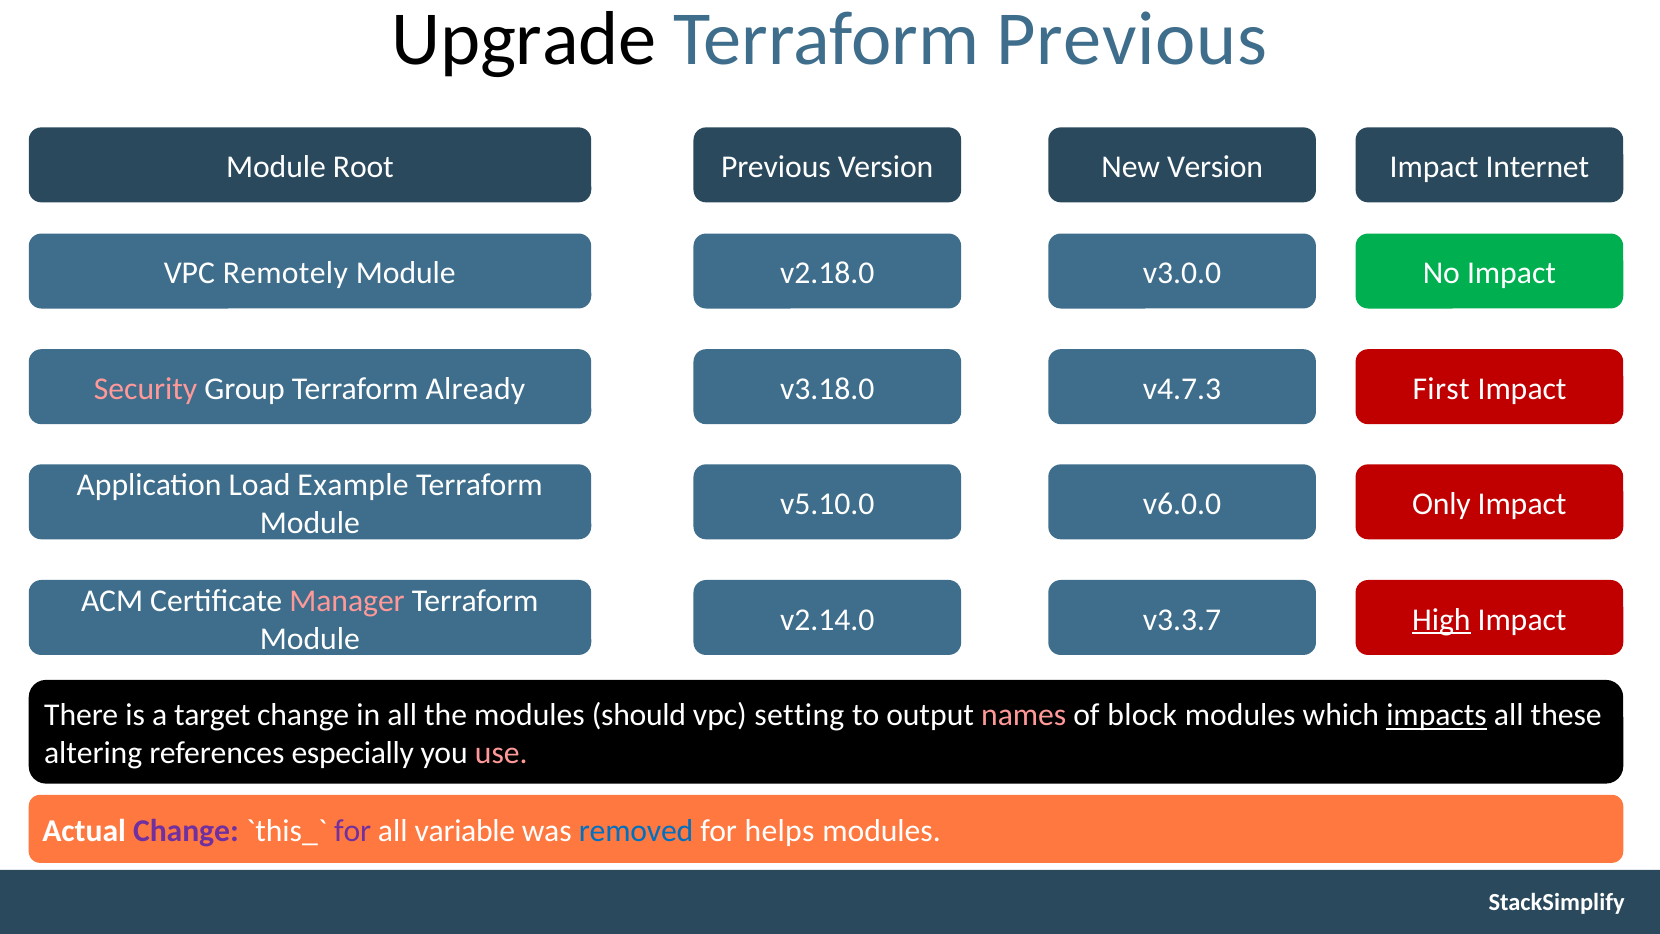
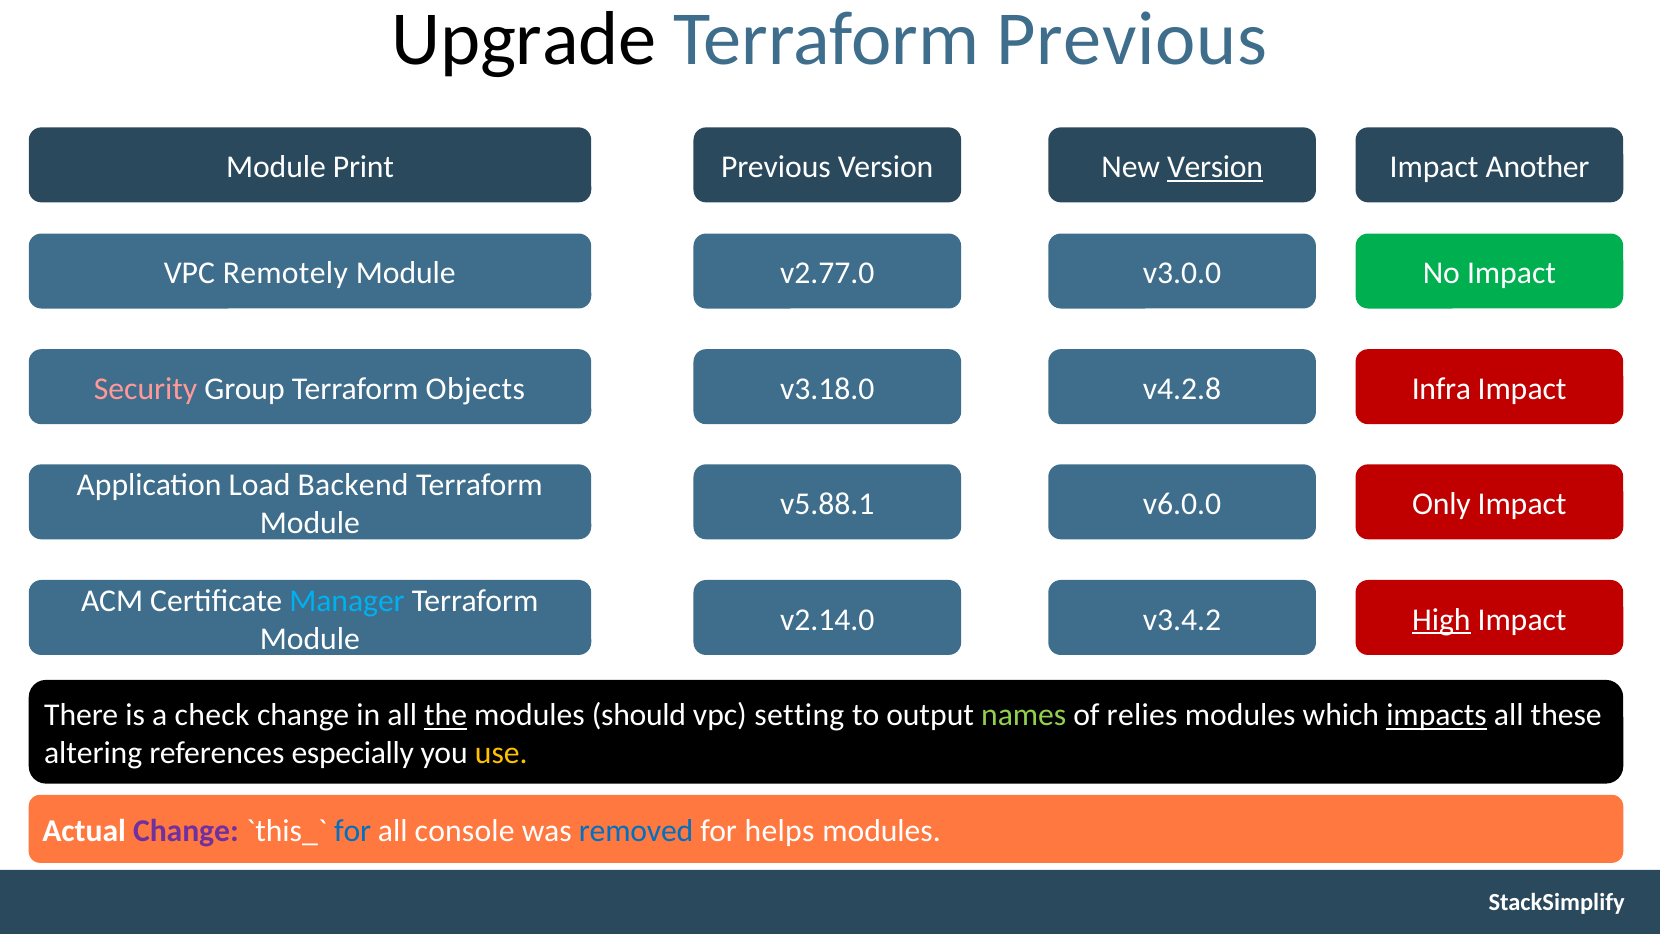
Root: Root -> Print
Version at (1215, 167) underline: none -> present
Internet: Internet -> Another
v2.18.0: v2.18.0 -> v2.77.0
Already: Already -> Objects
v4.7.3: v4.7.3 -> v4.2.8
First: First -> Infra
Example: Example -> Backend
v5.10.0: v5.10.0 -> v5.88.1
Manager colour: pink -> light blue
v3.3.7: v3.3.7 -> v3.4.2
target: target -> check
the underline: none -> present
names colour: pink -> light green
block: block -> relies
use colour: pink -> yellow
for at (353, 831) colour: purple -> blue
variable: variable -> console
